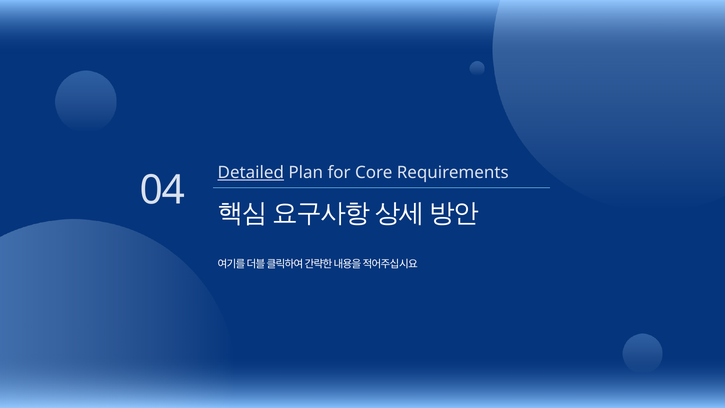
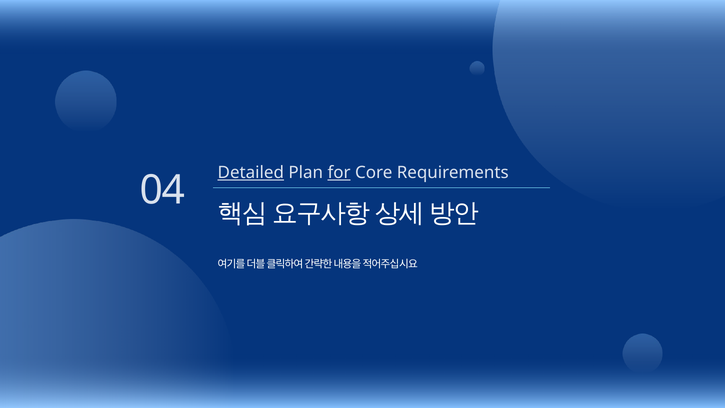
for underline: none -> present
